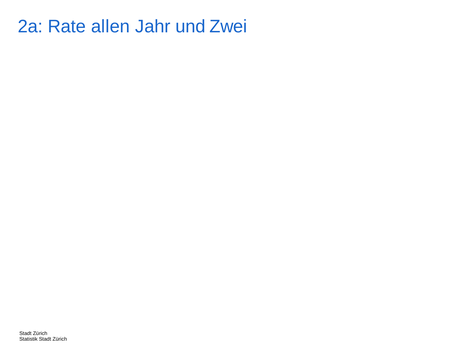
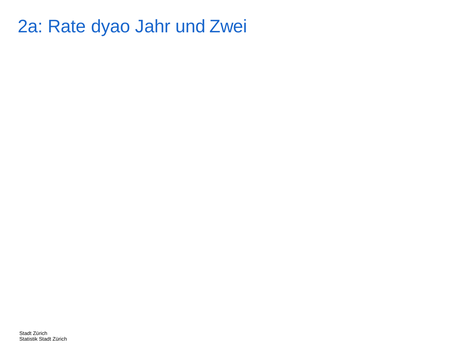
allen: allen -> dyao
